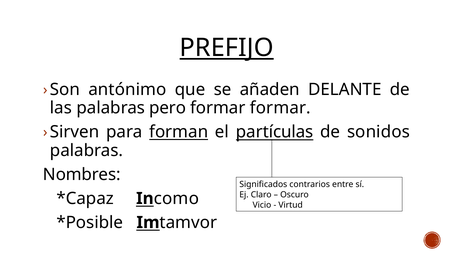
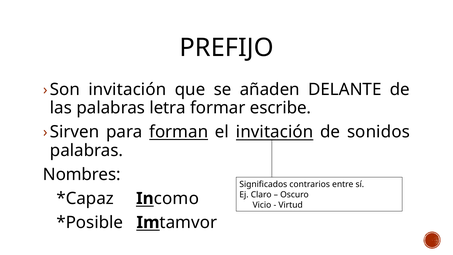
PREFIJO underline: present -> none
antónimo at (127, 90): antónimo -> invitación
pero: pero -> letra
formar formar: formar -> escribe
el partículas: partículas -> invitación
